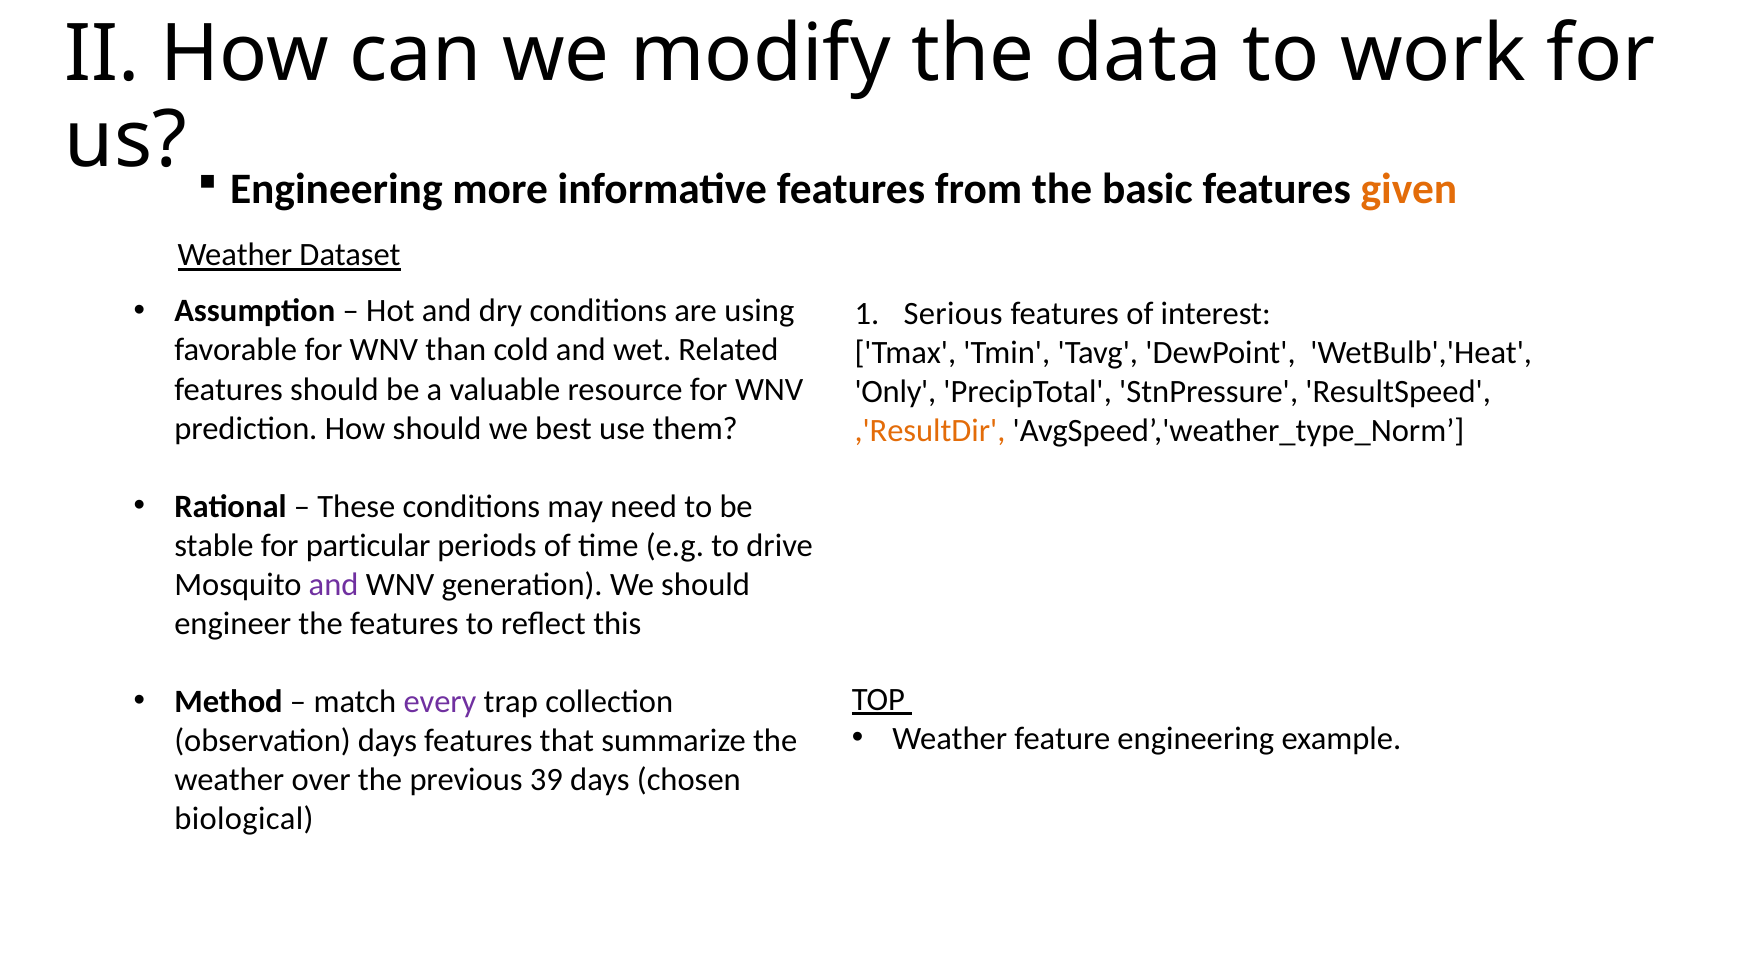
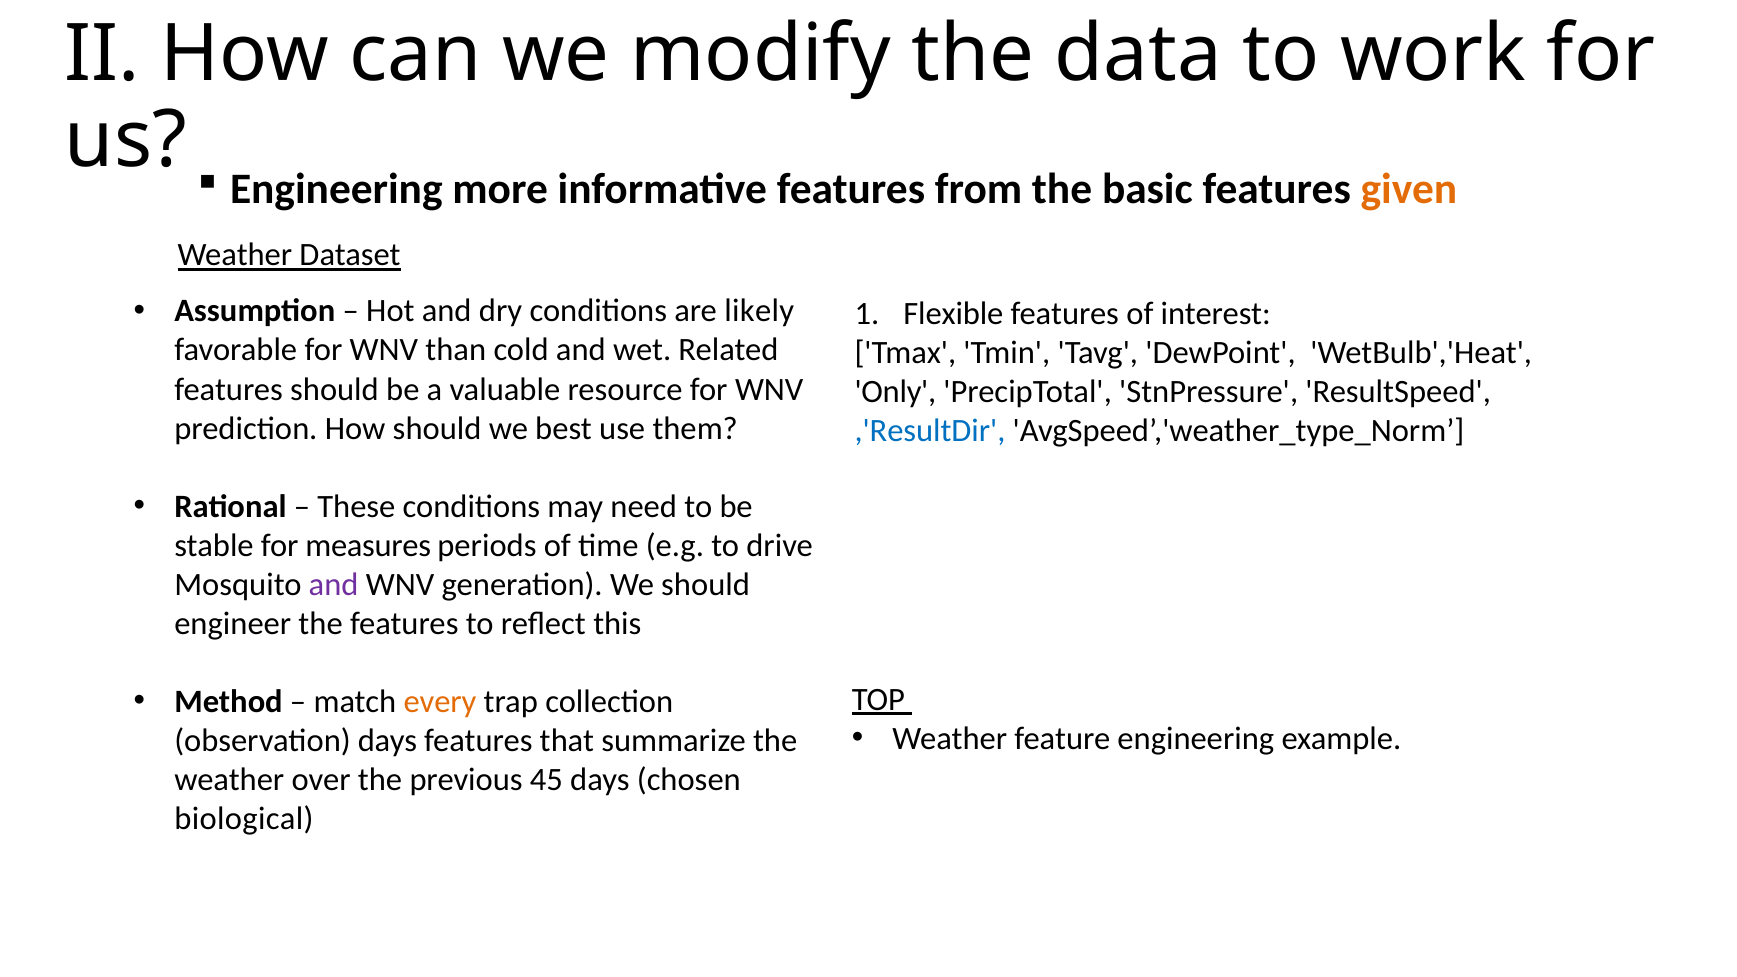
using: using -> likely
Serious: Serious -> Flexible
,'ResultDir colour: orange -> blue
particular: particular -> measures
every colour: purple -> orange
39: 39 -> 45
